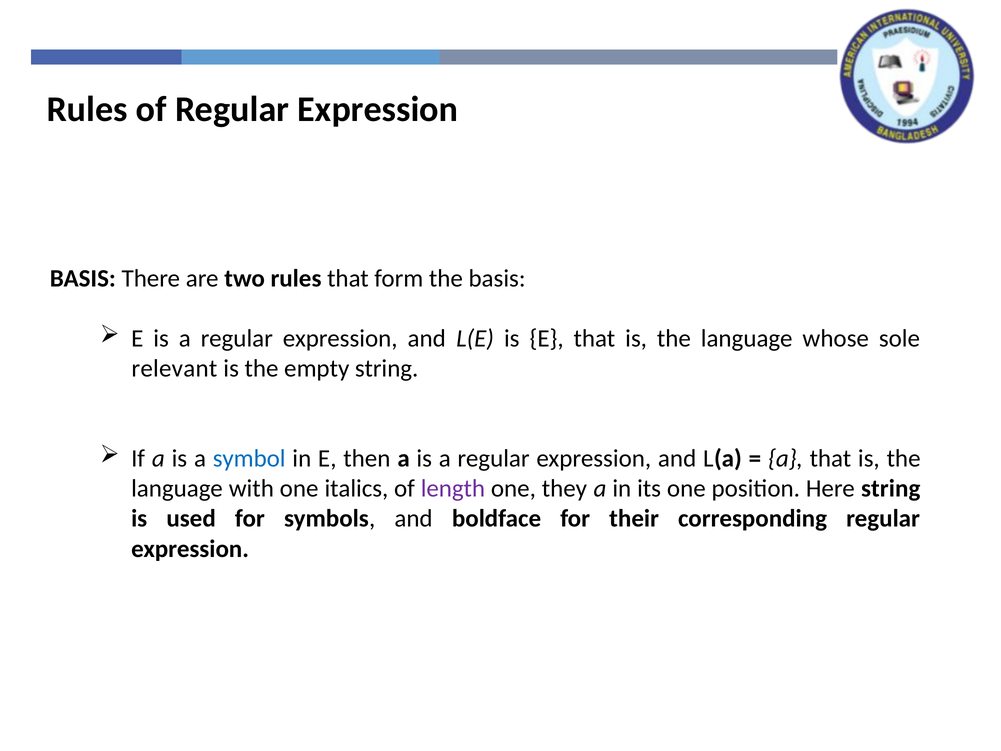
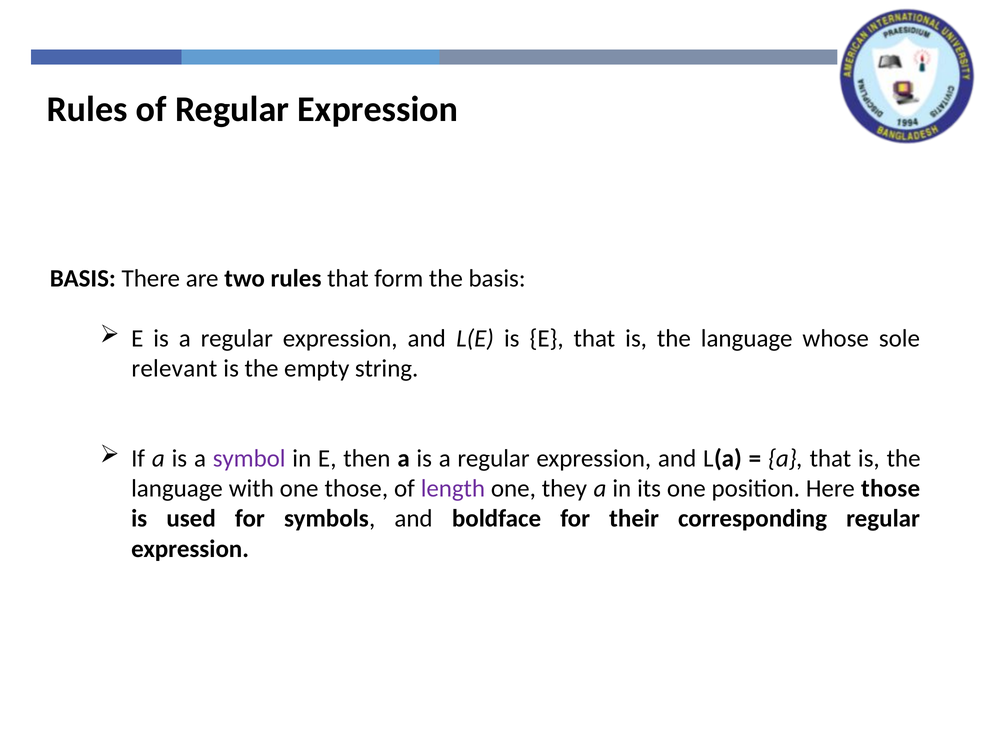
symbol colour: blue -> purple
one italics: italics -> those
Here string: string -> those
